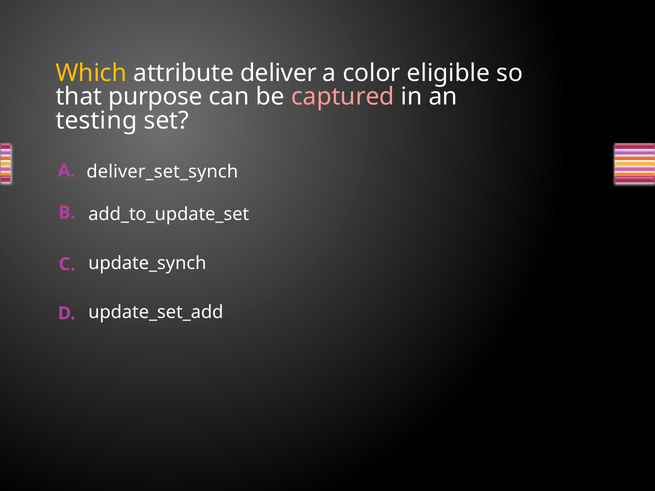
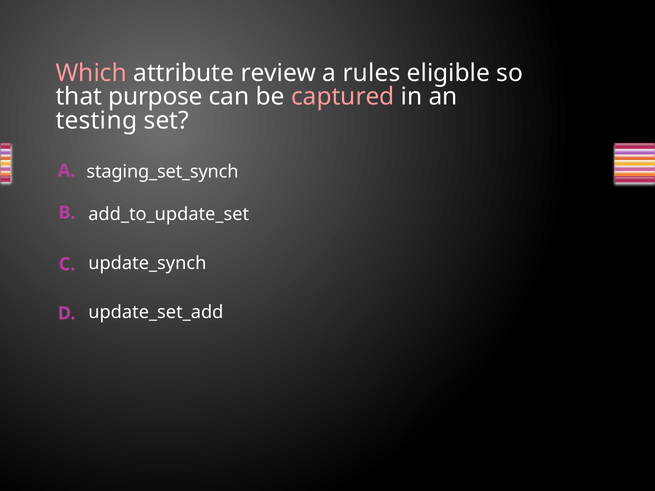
Which colour: yellow -> pink
deliver: deliver -> review
color: color -> rules
deliver_set_synch: deliver_set_synch -> staging_set_synch
